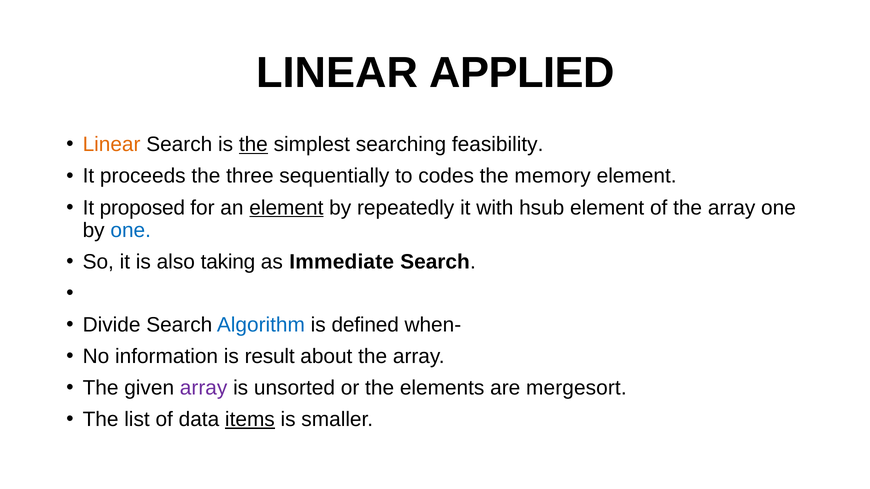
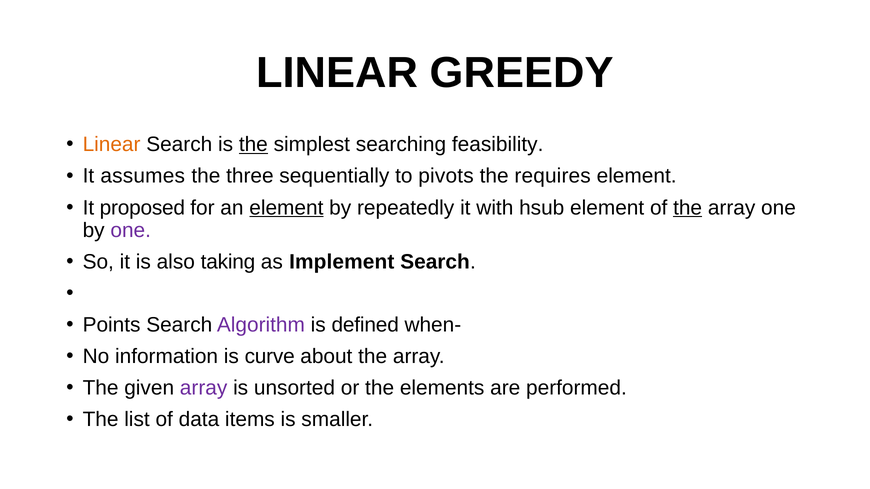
APPLIED: APPLIED -> GREEDY
proceeds: proceeds -> assumes
codes: codes -> pivots
memory: memory -> requires
the at (688, 208) underline: none -> present
one at (131, 230) colour: blue -> purple
Immediate: Immediate -> Implement
Divide: Divide -> Points
Algorithm colour: blue -> purple
result: result -> curve
mergesort: mergesort -> performed
items underline: present -> none
